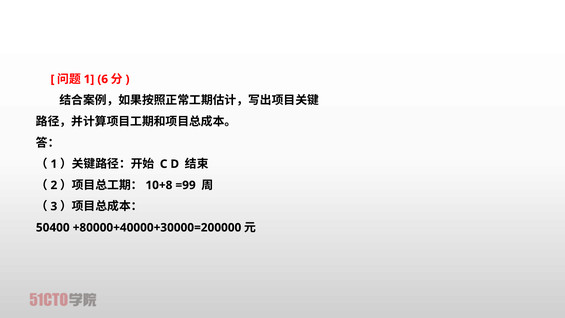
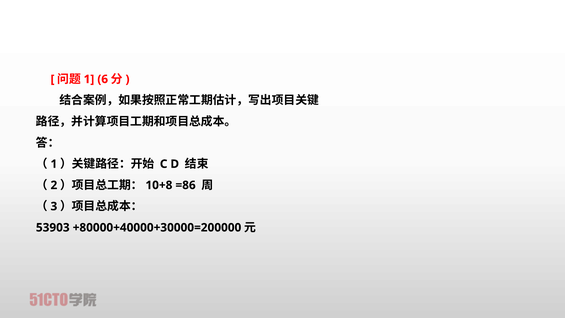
=99: =99 -> =86
50400: 50400 -> 53903
